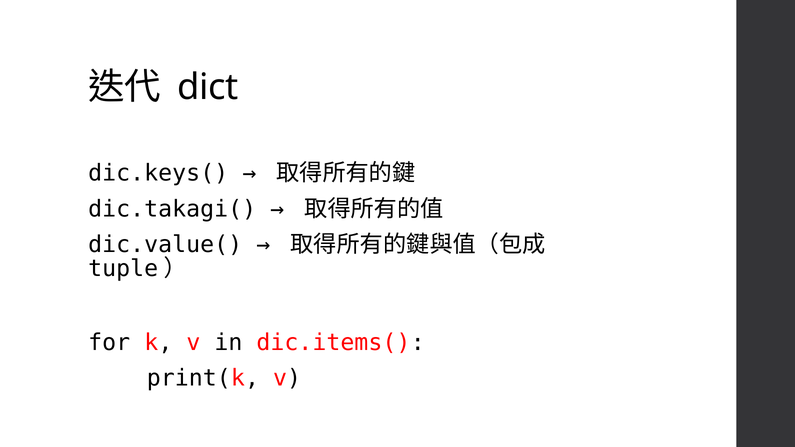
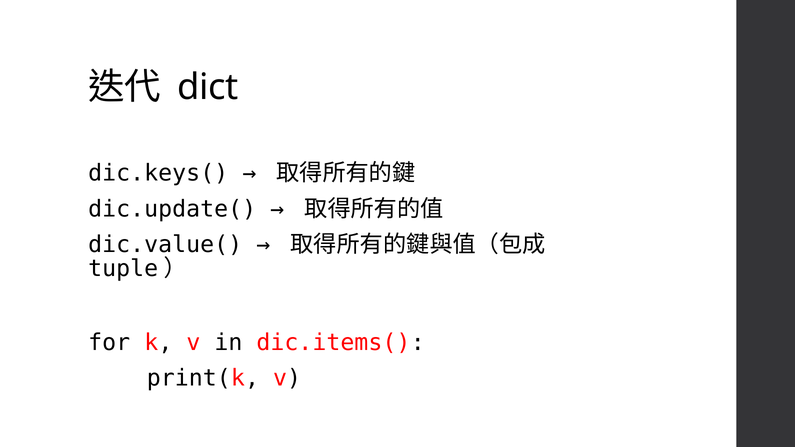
dic.takagi(: dic.takagi( -> dic.update(
